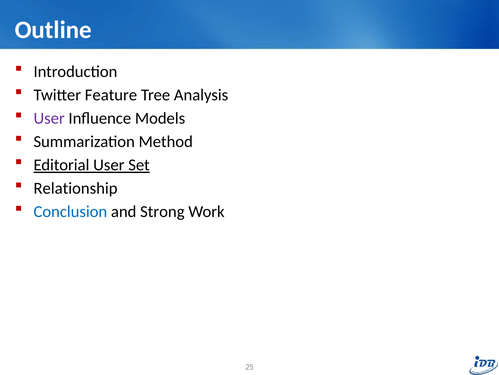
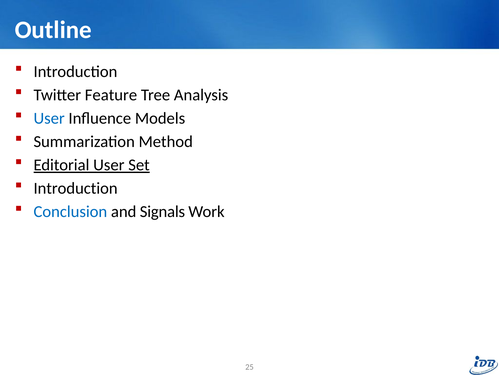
User at (49, 118) colour: purple -> blue
Relationship at (76, 188): Relationship -> Introduction
Strong: Strong -> Signals
